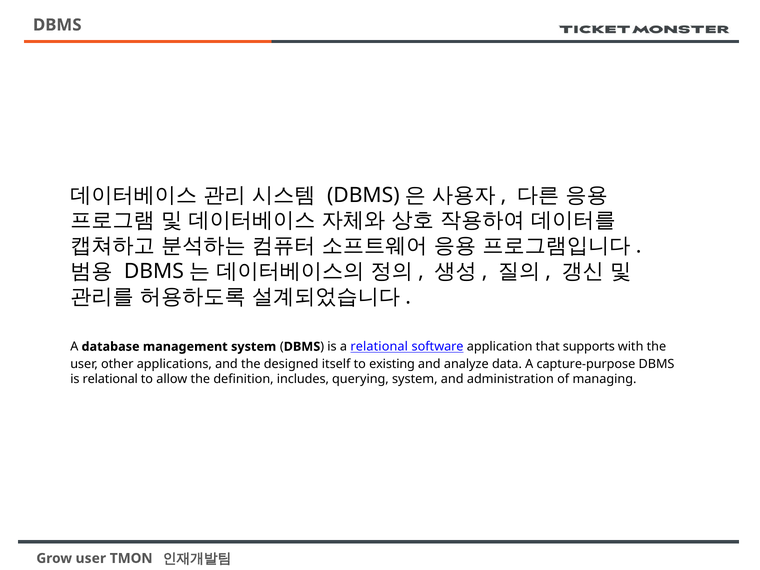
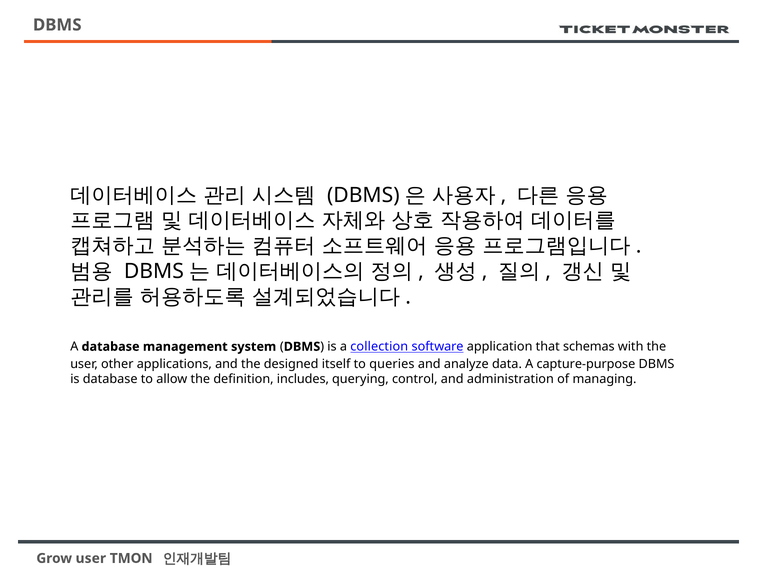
a relational: relational -> collection
supports: supports -> schemas
existing: existing -> queries
is relational: relational -> database
querying system: system -> control
